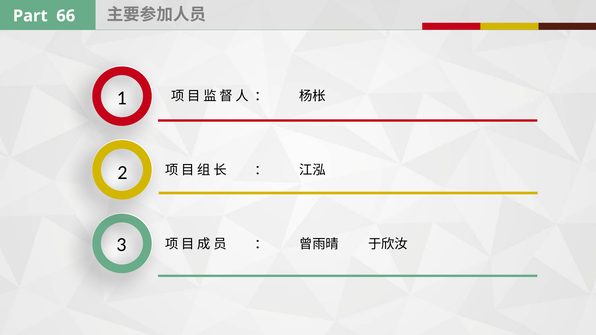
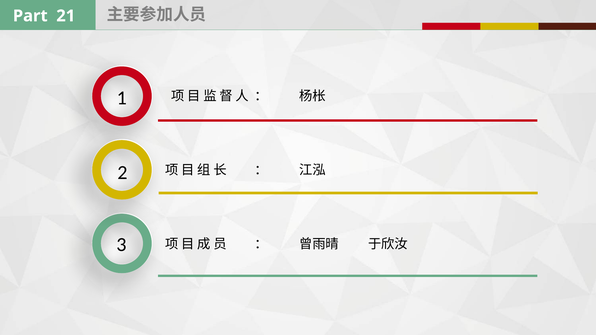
66: 66 -> 21
